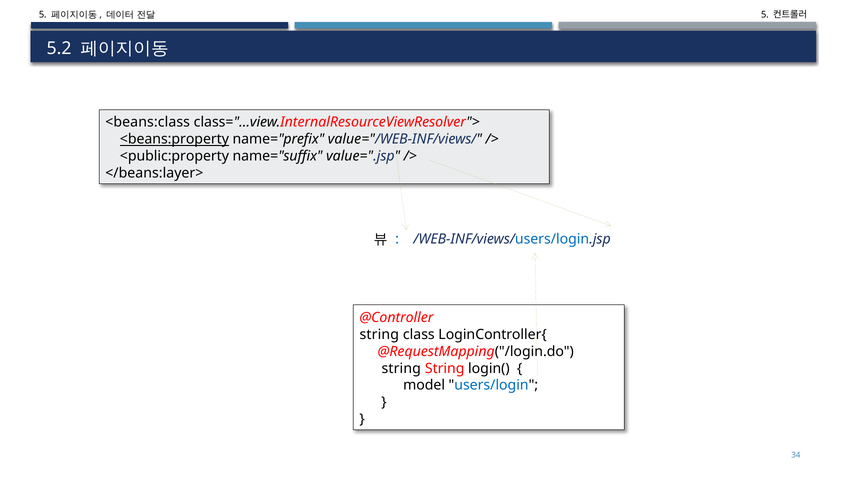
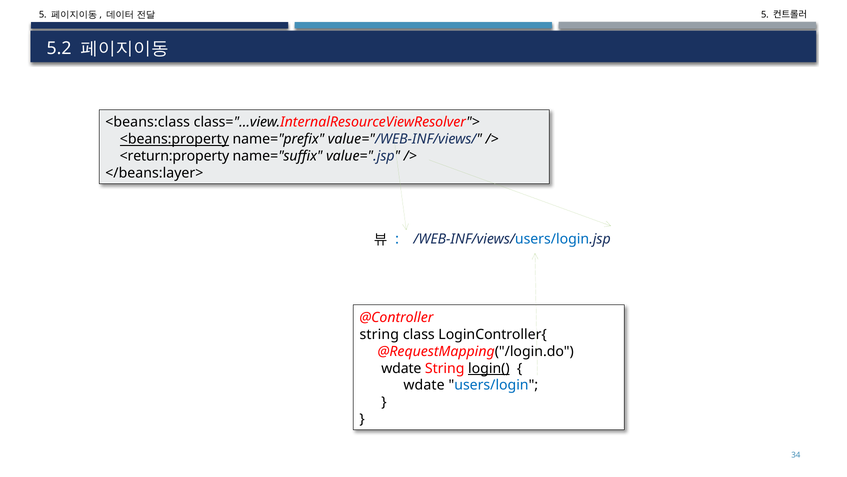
<public:property: <public:property -> <return:property
string at (401, 368): string -> wdate
login( underline: none -> present
model at (424, 385): model -> wdate
